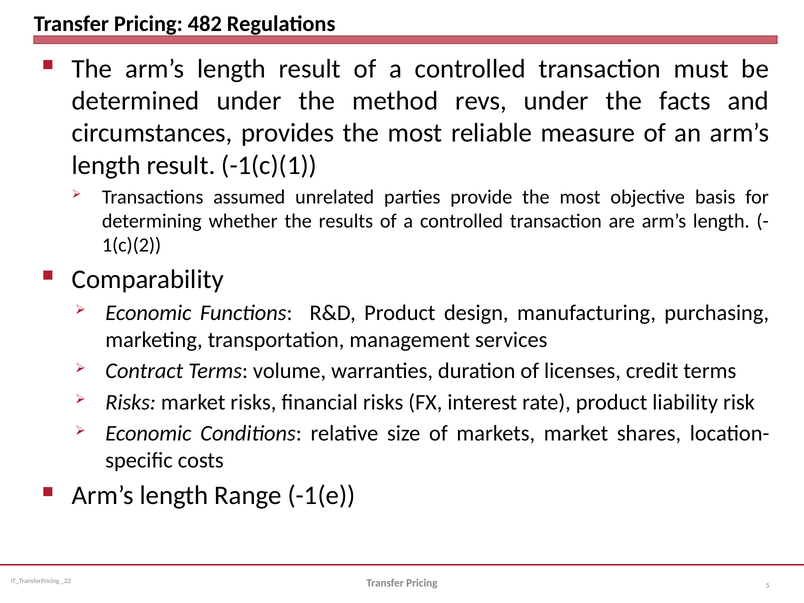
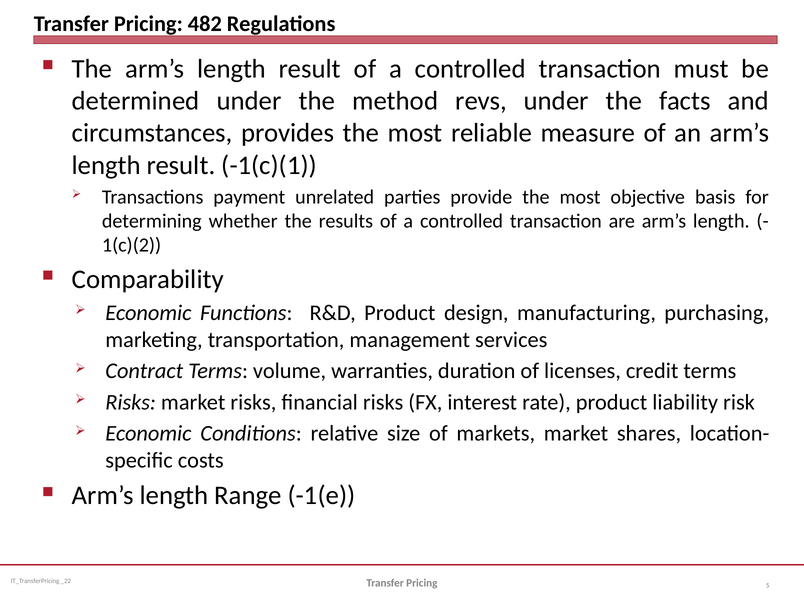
assumed: assumed -> payment
